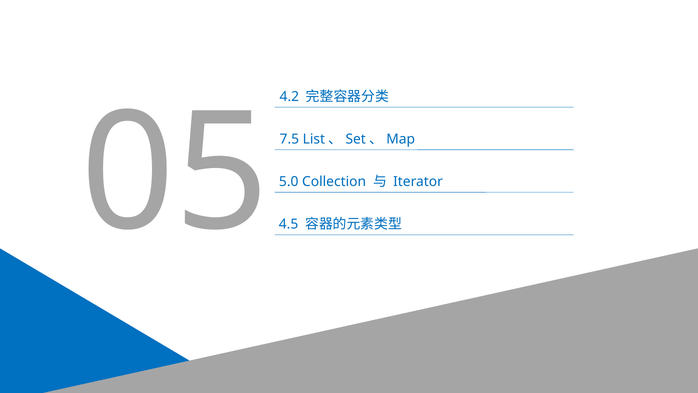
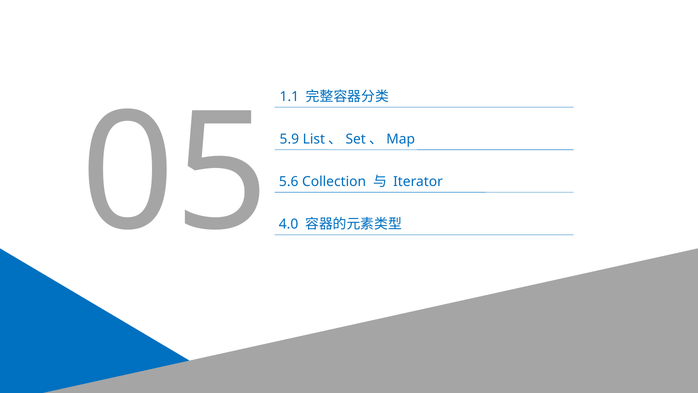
4.2: 4.2 -> 1.1
5.0: 5.0 -> 5.6
7.5: 7.5 -> 5.9
4.5: 4.5 -> 4.0
